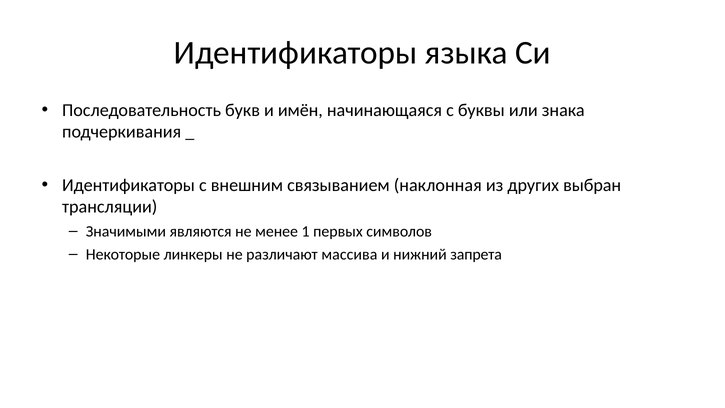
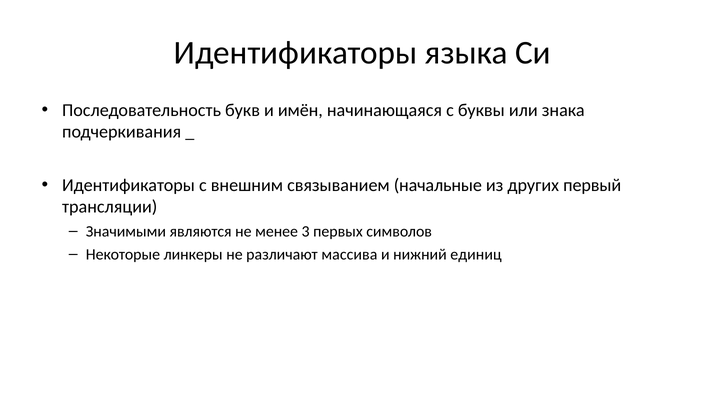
наклонная: наклонная -> начальные
выбран: выбран -> первый
1: 1 -> 3
запрета: запрета -> единиц
